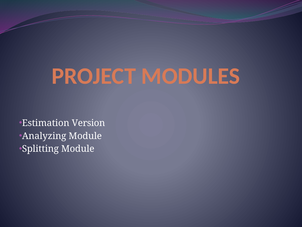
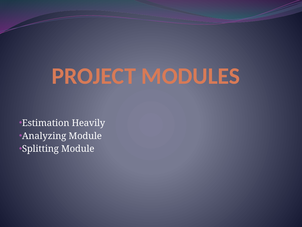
Version: Version -> Heavily
